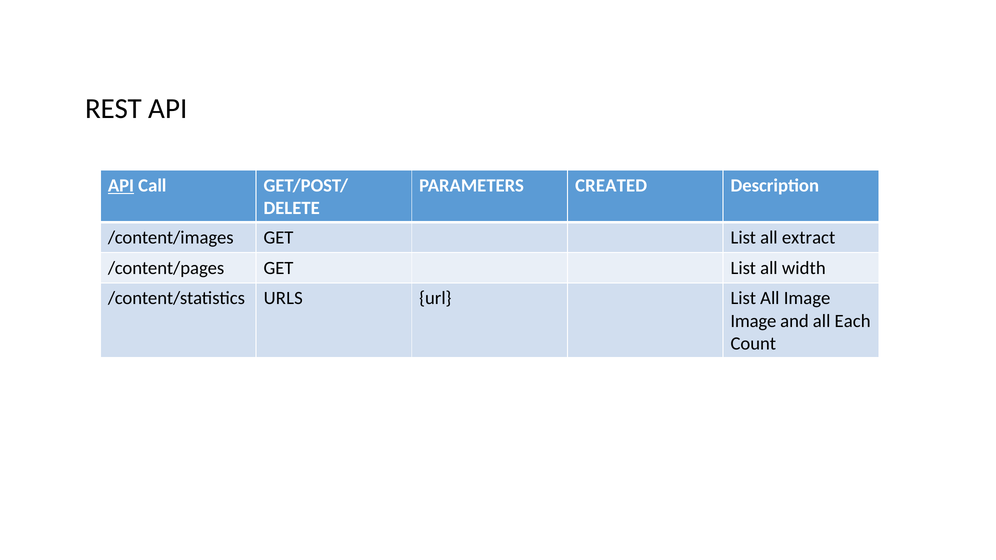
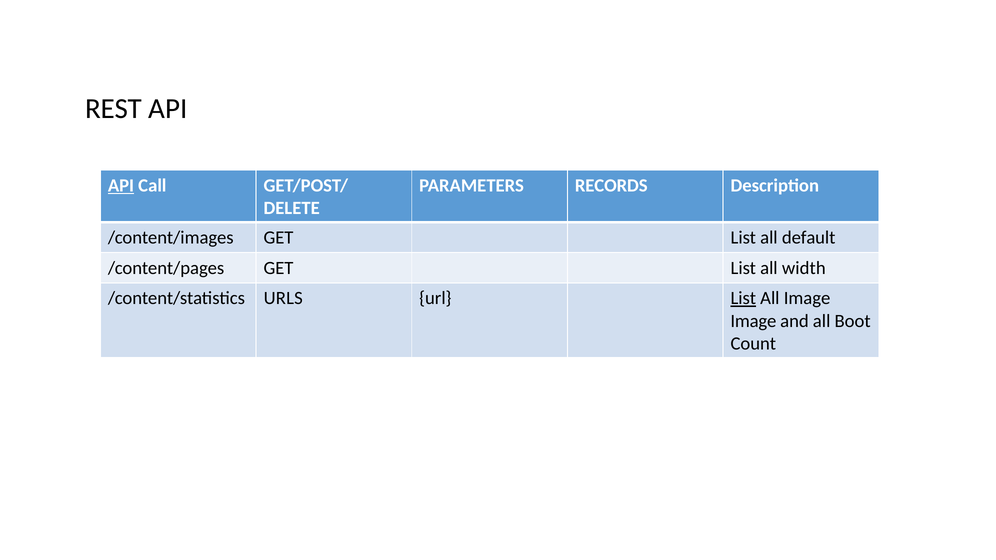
CREATED: CREATED -> RECORDS
extract: extract -> default
List at (743, 298) underline: none -> present
Each: Each -> Boot
